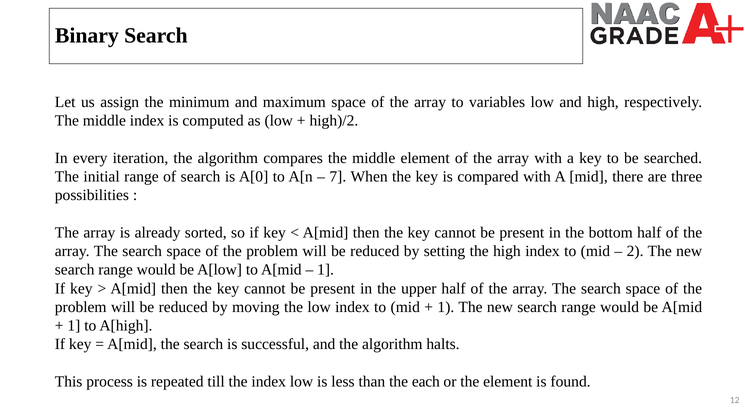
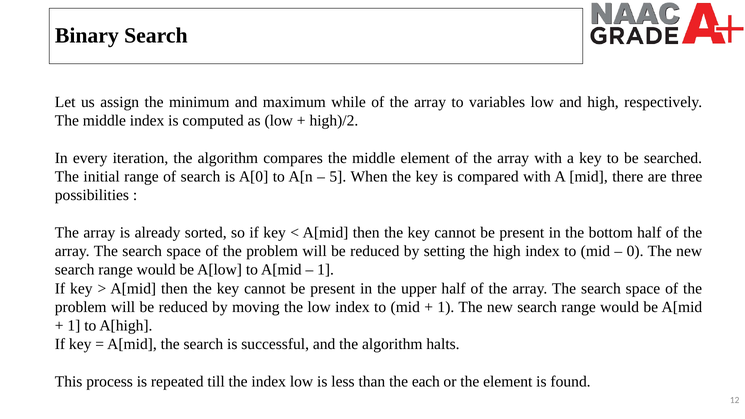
maximum space: space -> while
7: 7 -> 5
2: 2 -> 0
